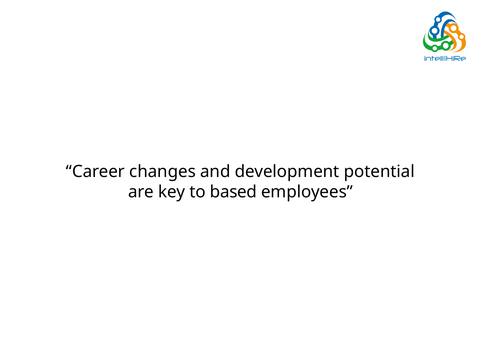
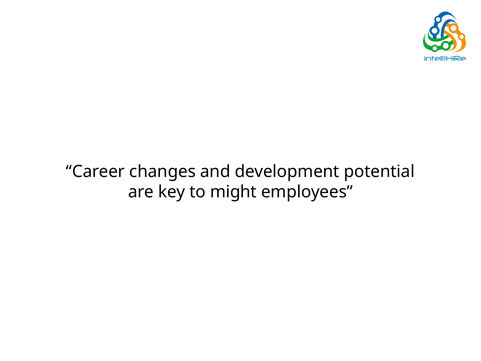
based: based -> might
